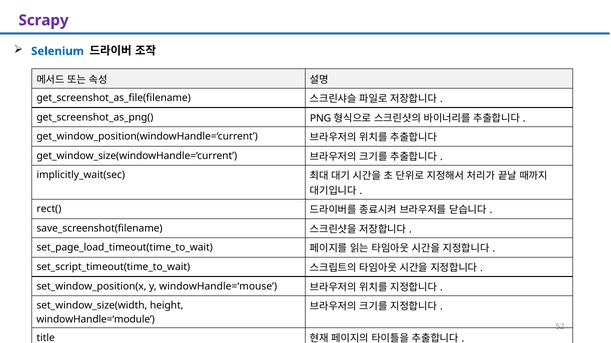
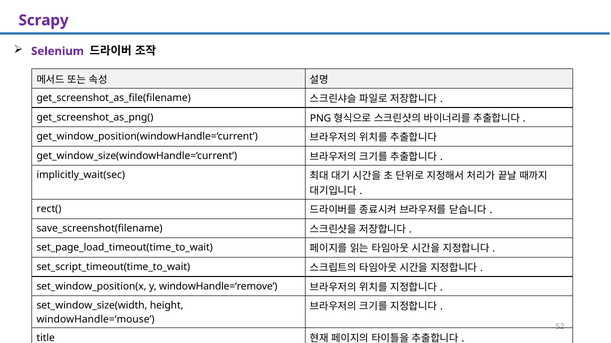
Selenium colour: blue -> purple
windowHandle=‘mouse: windowHandle=‘mouse -> windowHandle=‘remove
windowHandle=‘module: windowHandle=‘module -> windowHandle=‘mouse
